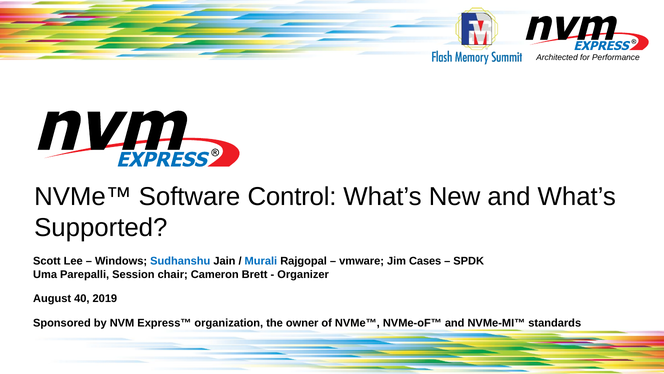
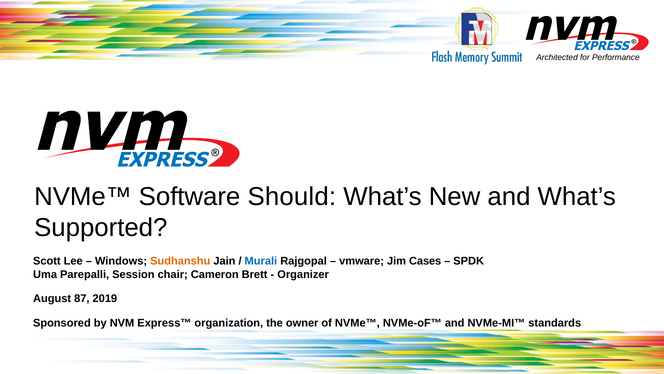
Control: Control -> Should
Sudhanshu colour: blue -> orange
40: 40 -> 87
